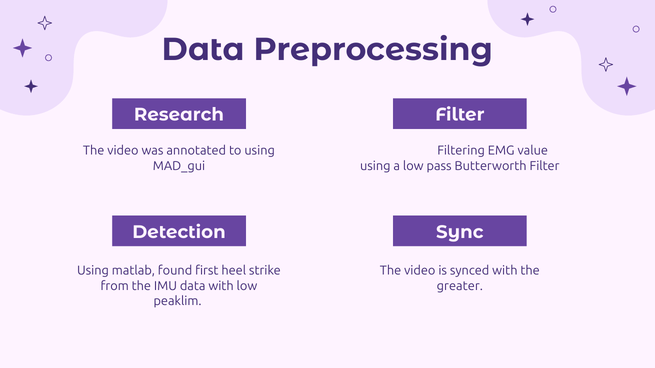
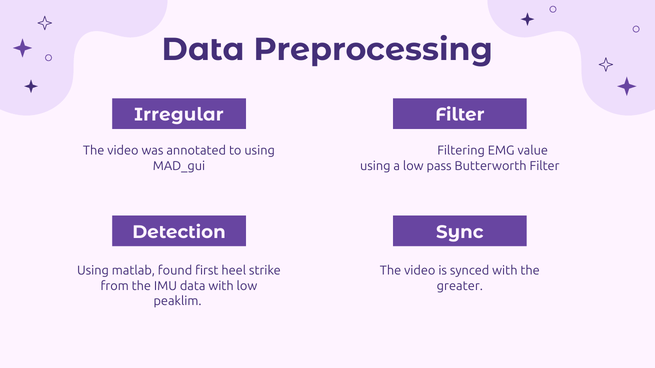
Research: Research -> Irregular
